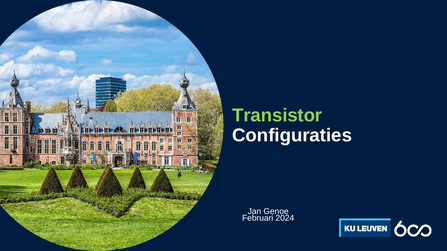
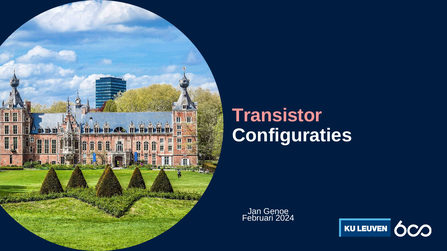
Transistor colour: light green -> pink
